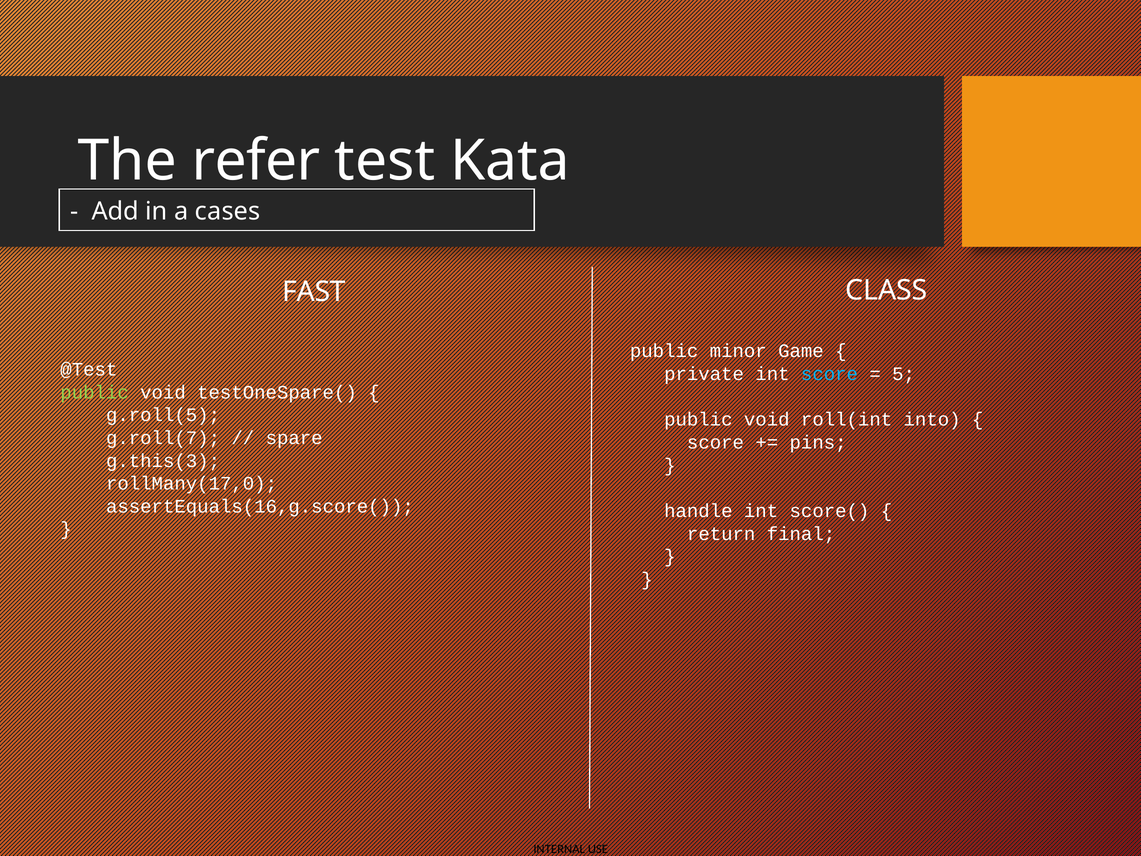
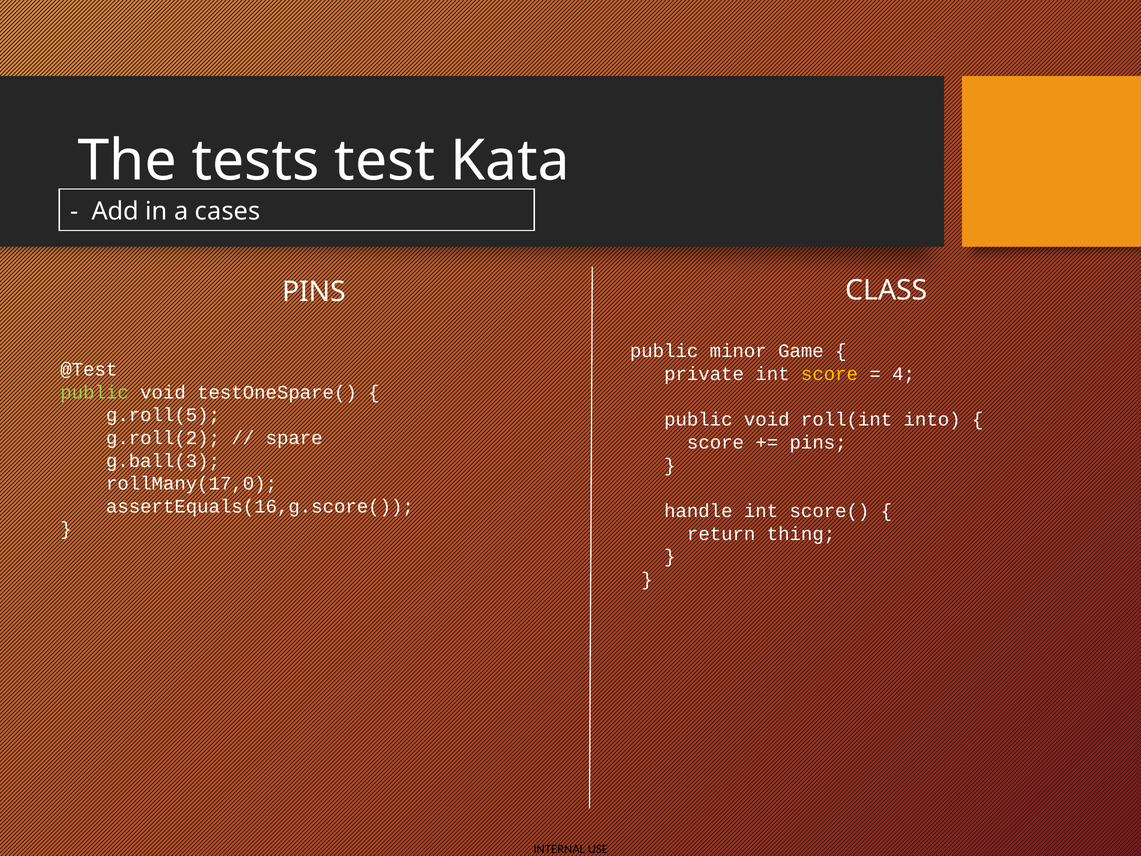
refer: refer -> tests
FAST at (314, 292): FAST -> PINS
score at (829, 374) colour: light blue -> yellow
5: 5 -> 4
g.roll(7: g.roll(7 -> g.roll(2
g.this(3: g.this(3 -> g.ball(3
final: final -> thing
